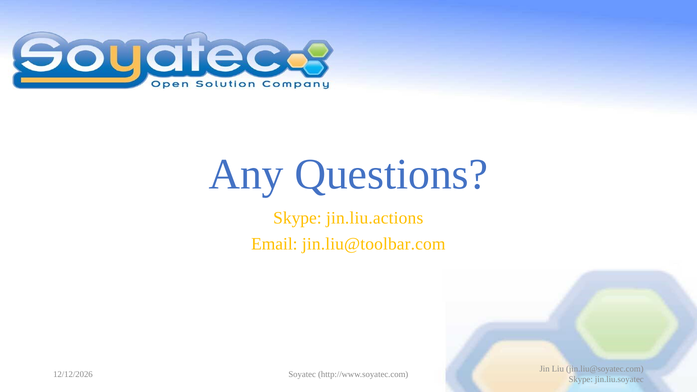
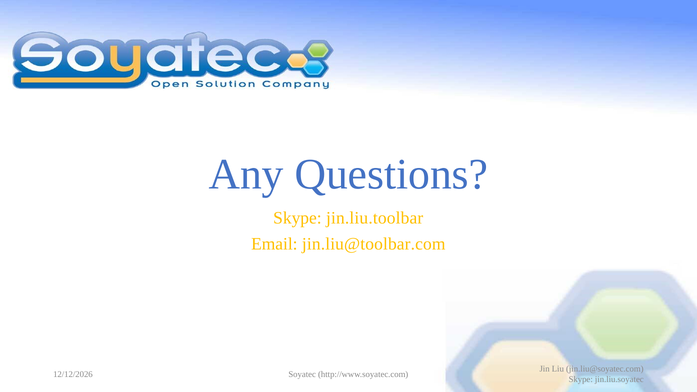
jin.liu.actions: jin.liu.actions -> jin.liu.toolbar
